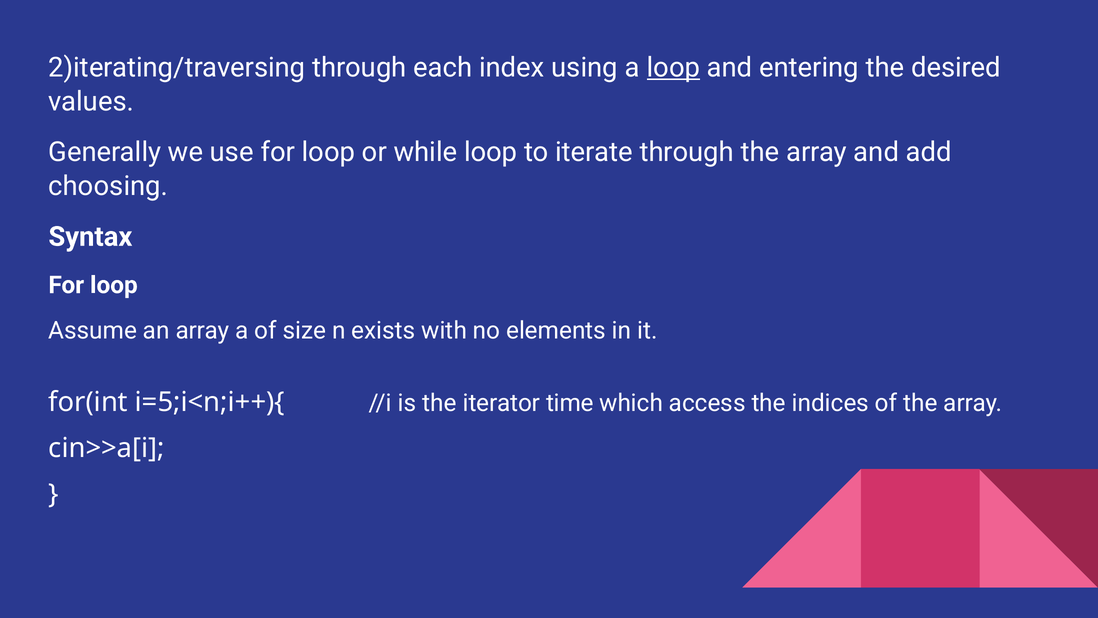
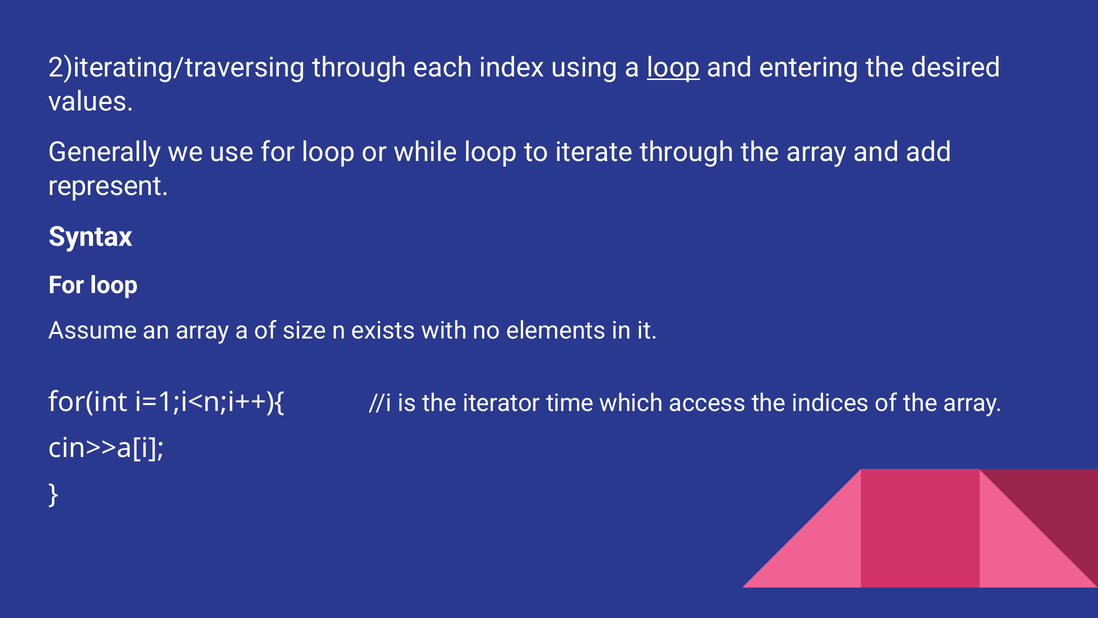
choosing: choosing -> represent
i=5;i<n;i++){: i=5;i<n;i++){ -> i=1;i<n;i++){
